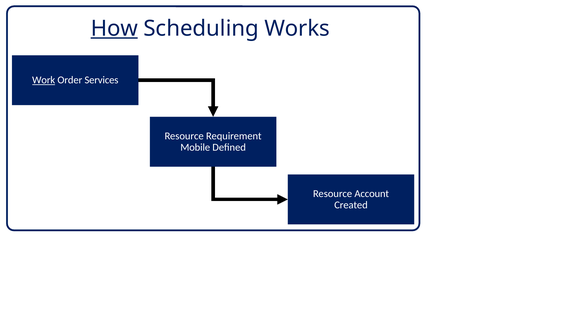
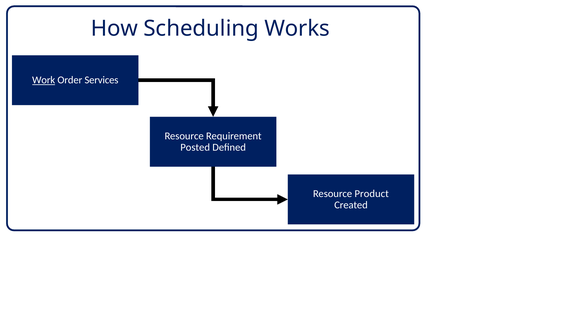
How underline: present -> none
Mobile: Mobile -> Posted
Account: Account -> Product
